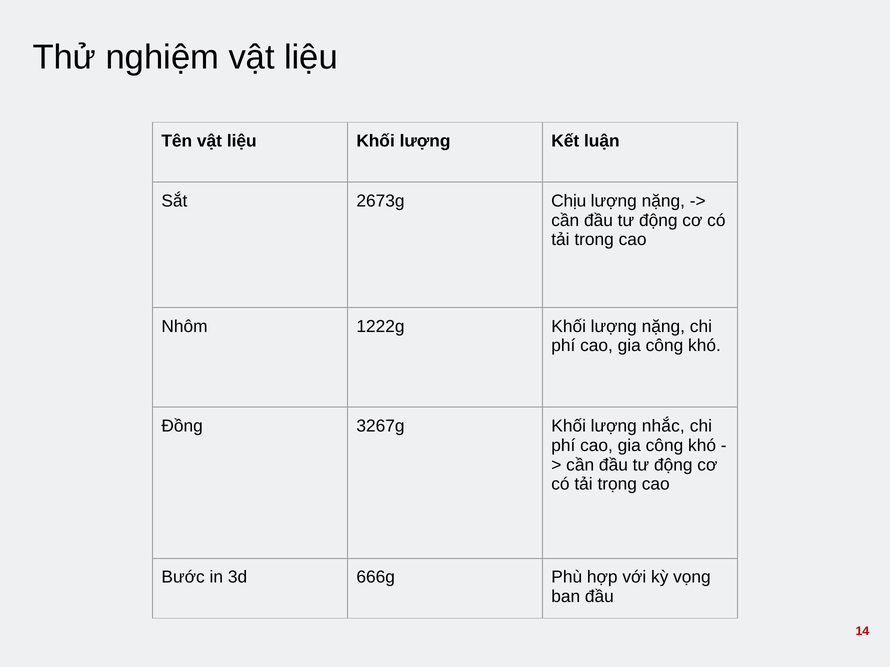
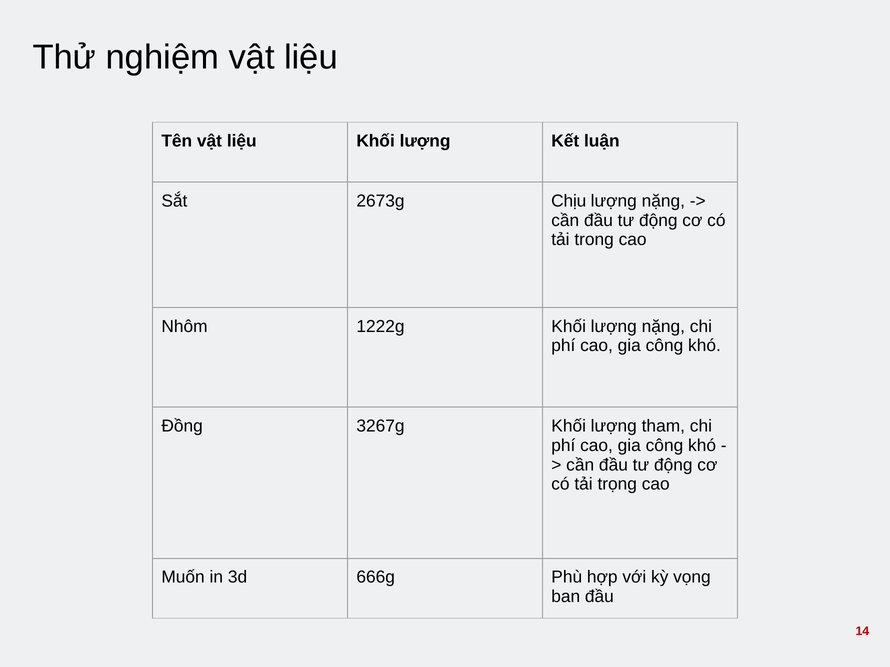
nhắc: nhắc -> tham
Bước: Bước -> Muốn
